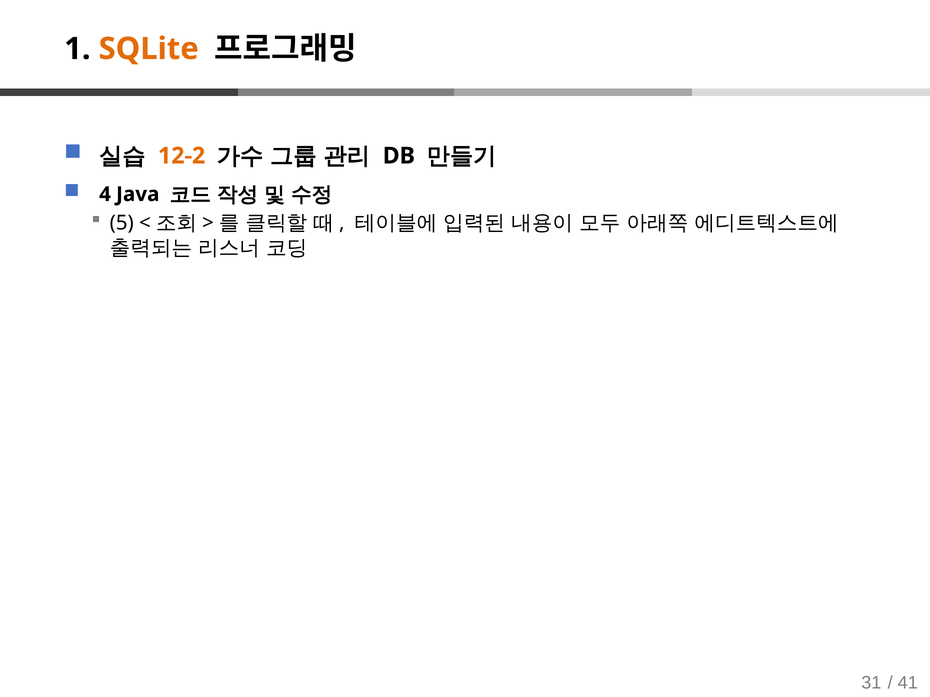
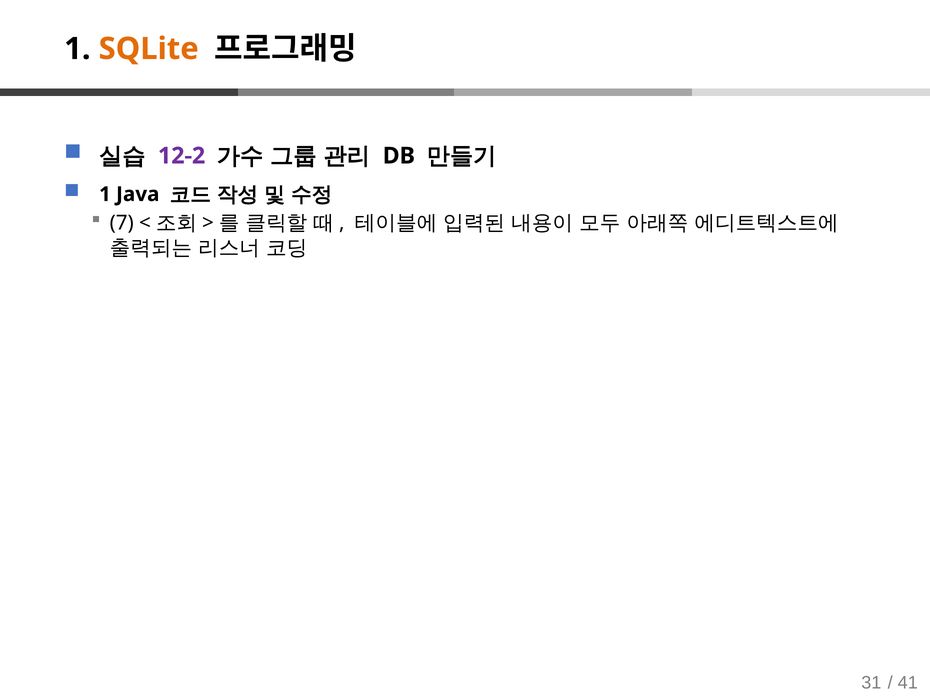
12-2 colour: orange -> purple
4 at (105, 194): 4 -> 1
5: 5 -> 7
